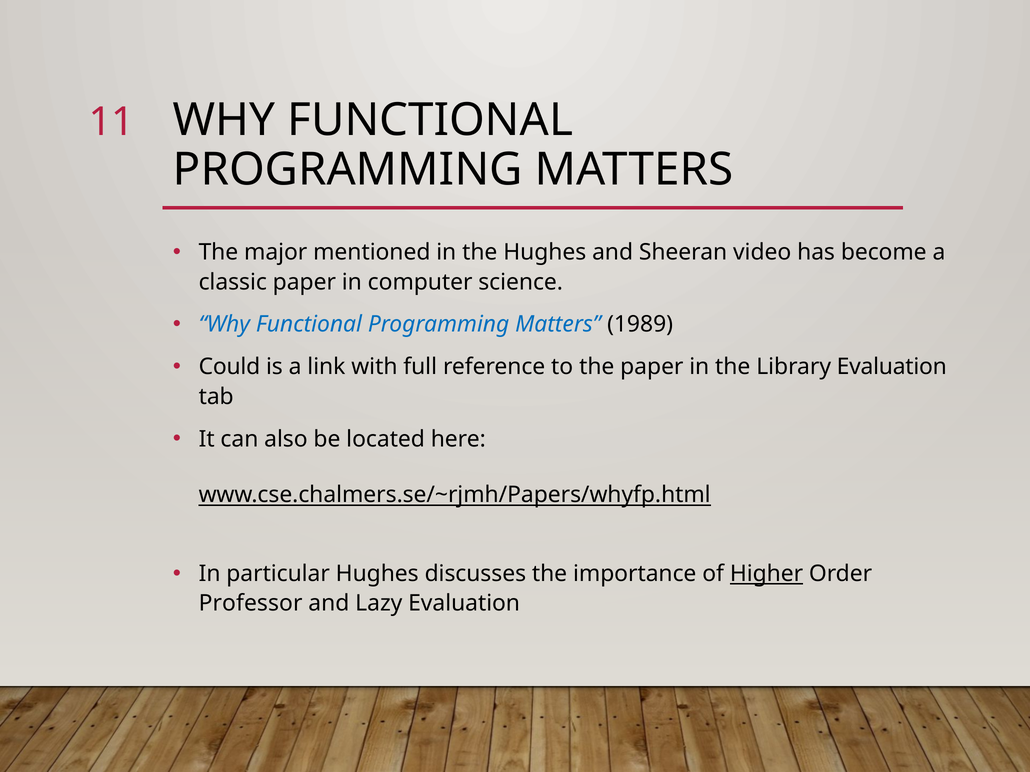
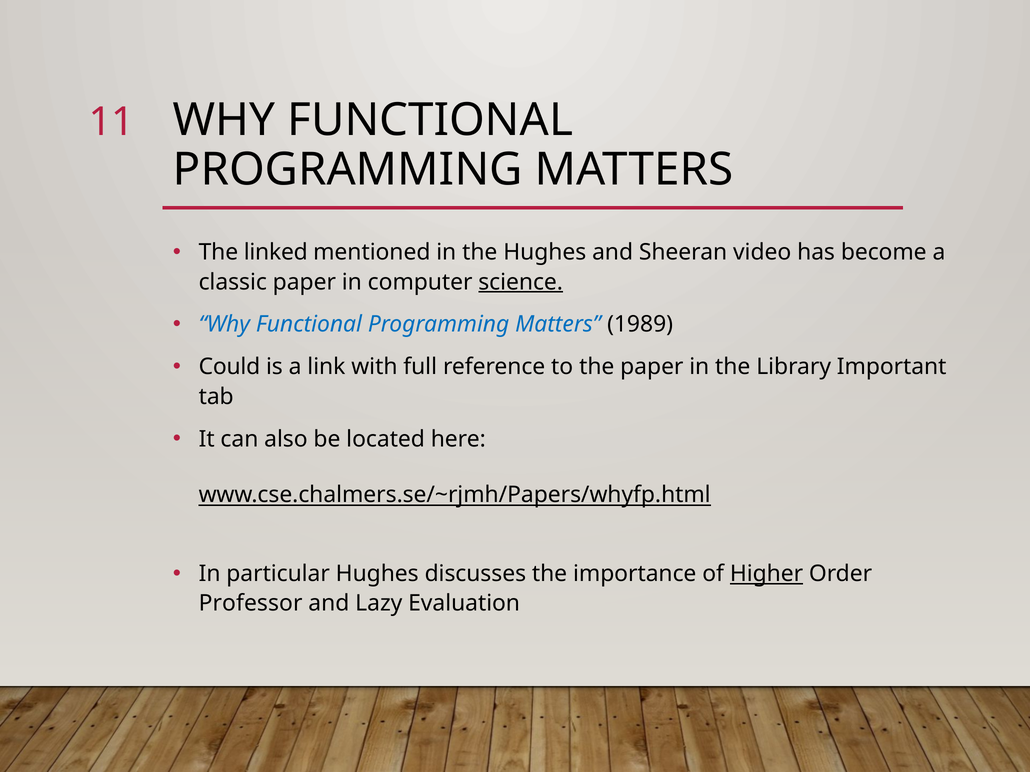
major: major -> linked
science underline: none -> present
Library Evaluation: Evaluation -> Important
